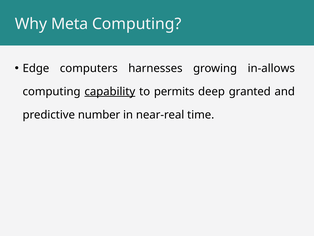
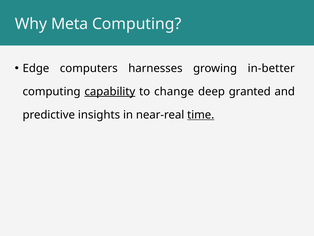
in-allows: in-allows -> in-better
permits: permits -> change
number: number -> insights
time underline: none -> present
